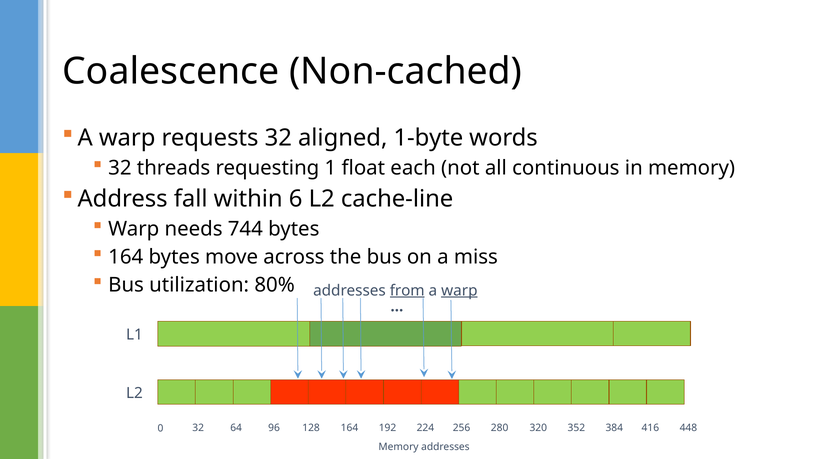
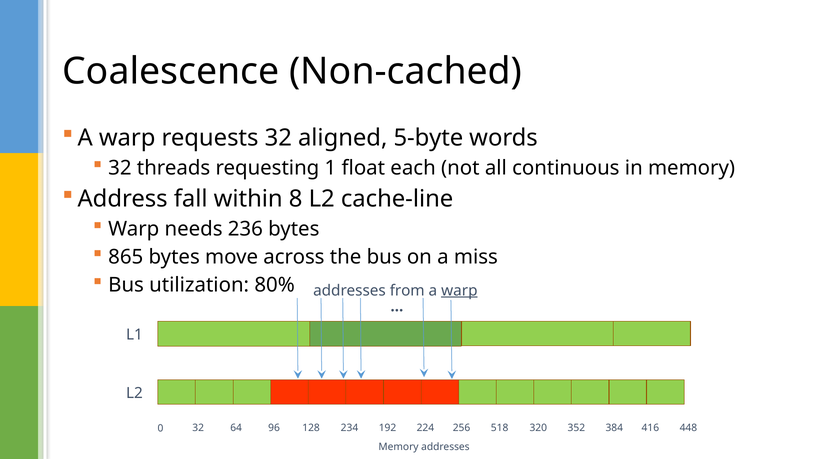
1-byte: 1-byte -> 5-byte
6: 6 -> 8
744: 744 -> 236
164 at (126, 257): 164 -> 865
from underline: present -> none
128 164: 164 -> 234
280: 280 -> 518
